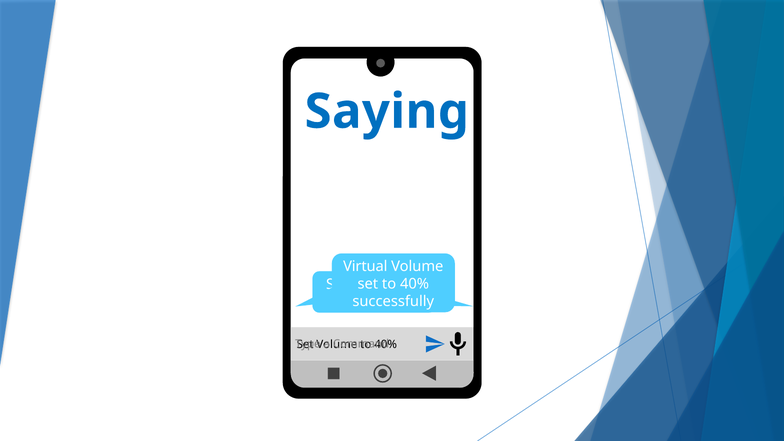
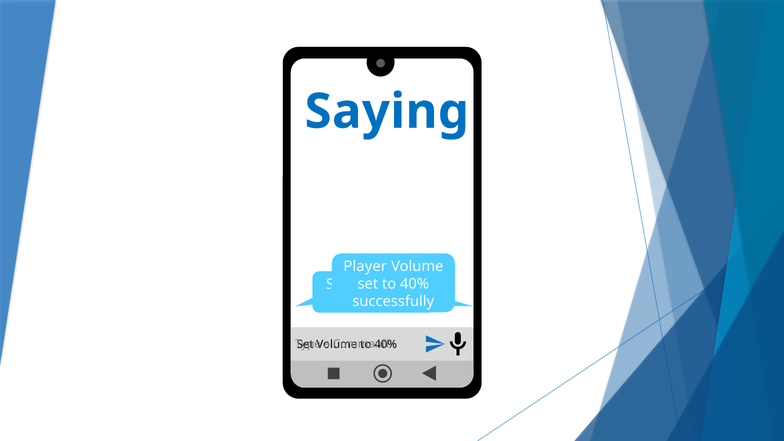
Virtual: Virtual -> Player
